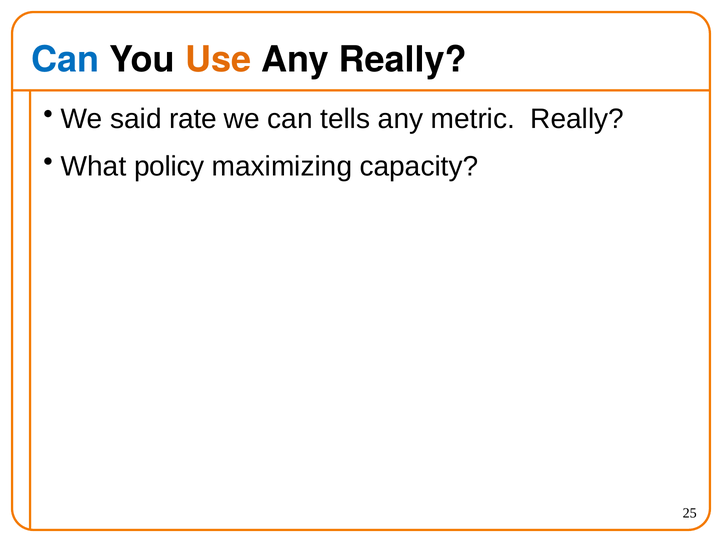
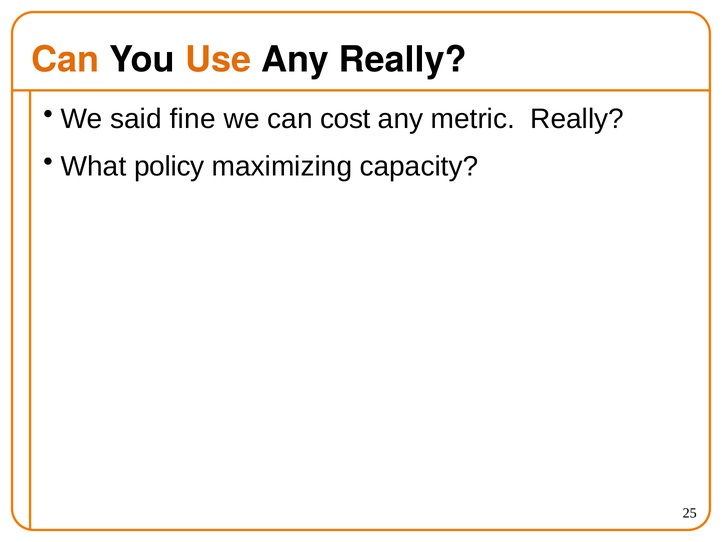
Can at (65, 60) colour: blue -> orange
rate: rate -> fine
tells: tells -> cost
